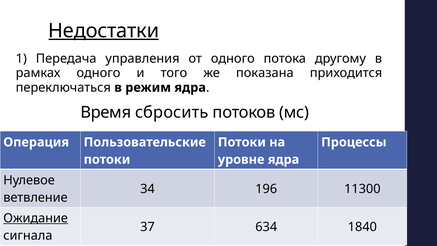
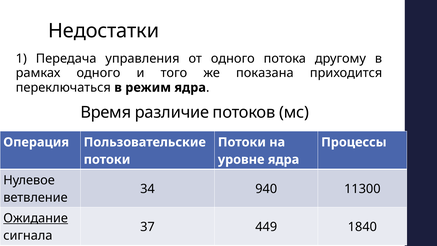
Недостатки underline: present -> none
сбросить: сбросить -> различие
196: 196 -> 940
634: 634 -> 449
